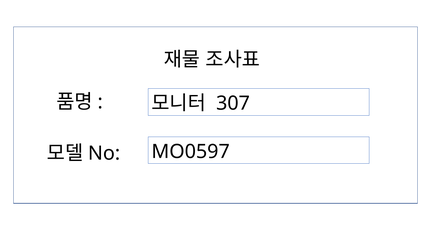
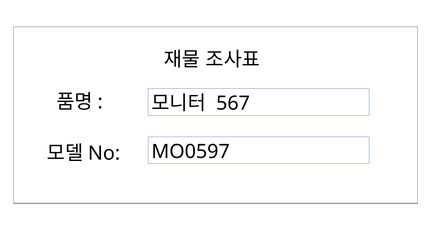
307: 307 -> 567
